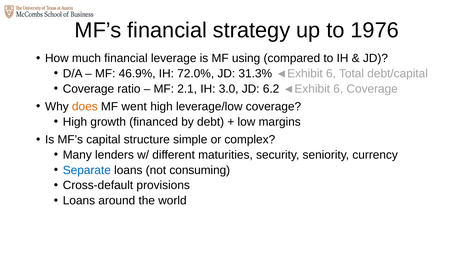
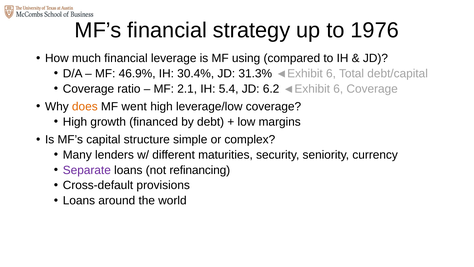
72.0%: 72.0% -> 30.4%
3.0: 3.0 -> 5.4
Separate colour: blue -> purple
consuming: consuming -> refinancing
